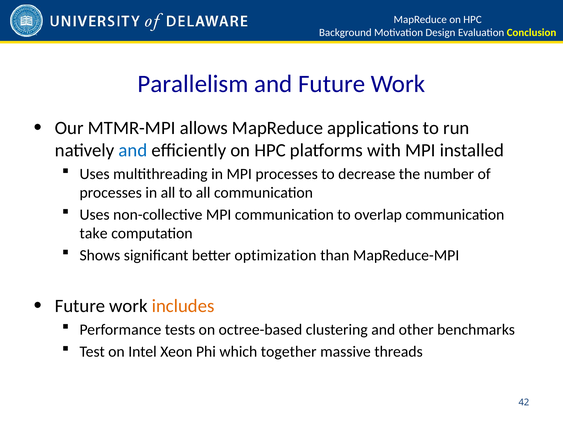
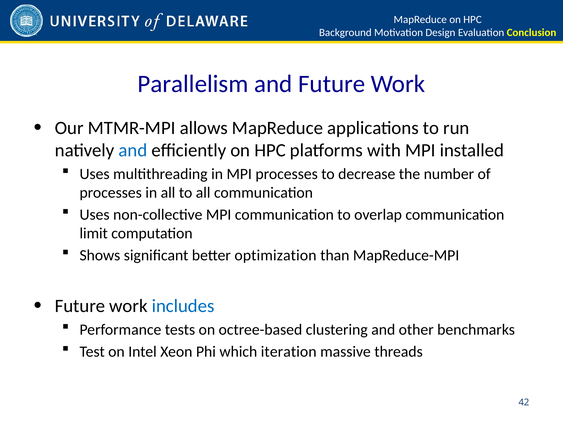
take: take -> limit
includes colour: orange -> blue
together: together -> iteration
